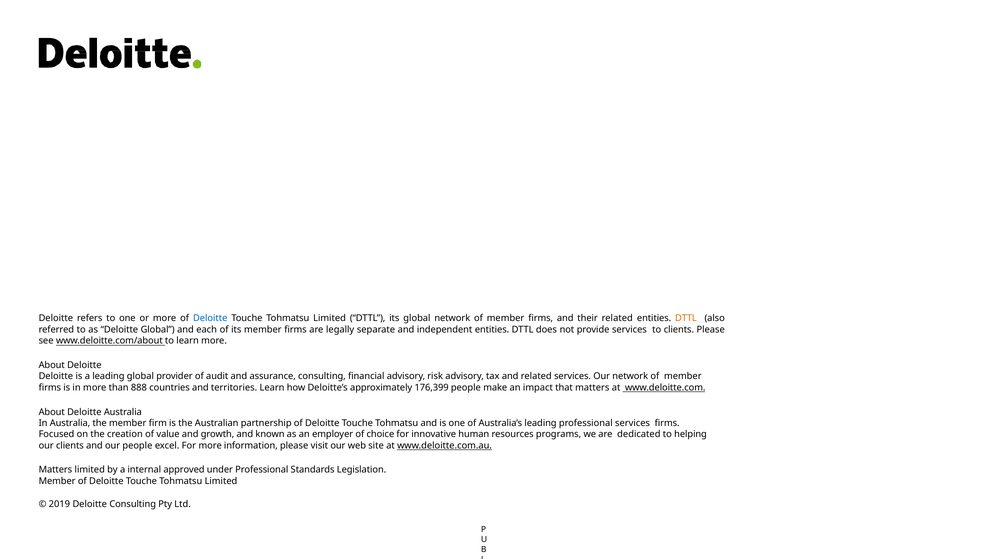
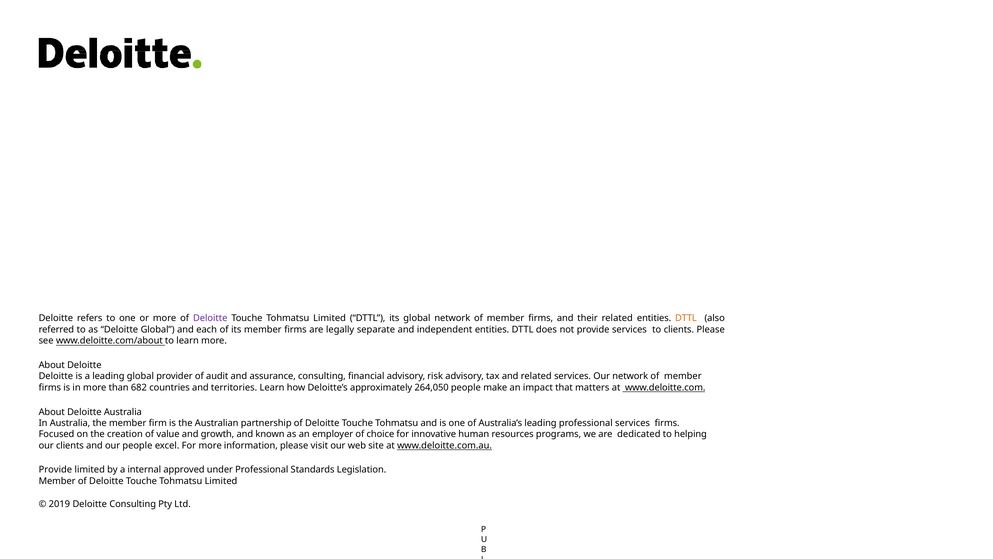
Deloitte at (210, 318) colour: blue -> purple
888: 888 -> 682
176,399: 176,399 -> 264,050
Matters at (55, 470): Matters -> Provide
